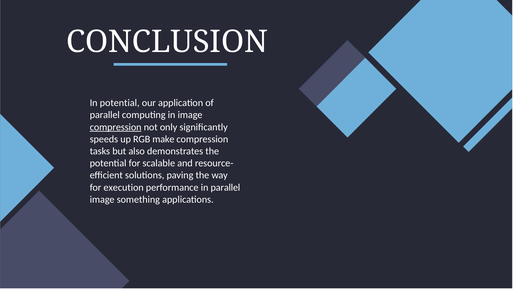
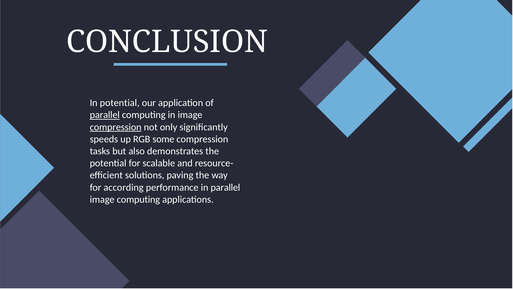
parallel at (105, 115) underline: none -> present
make: make -> some
execution: execution -> according
image something: something -> computing
